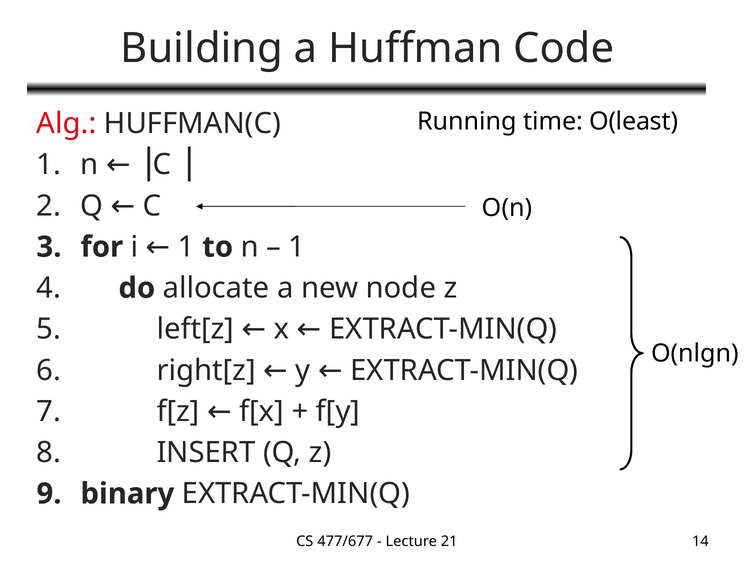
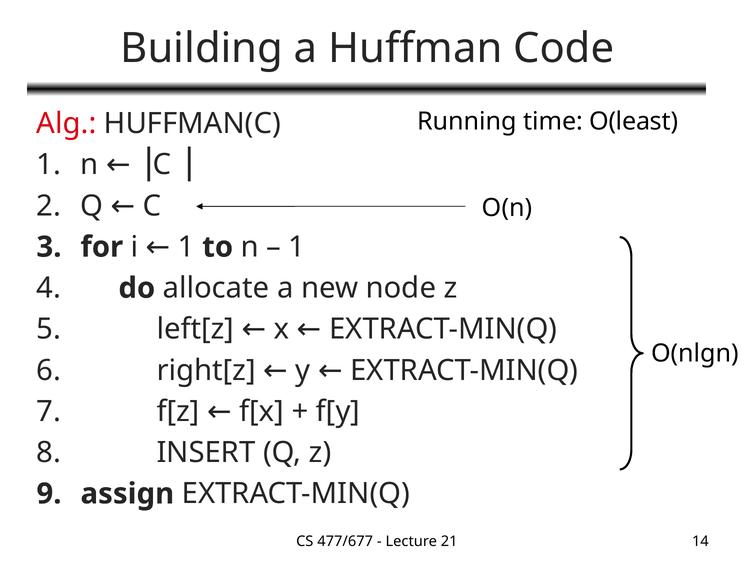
binary: binary -> assign
